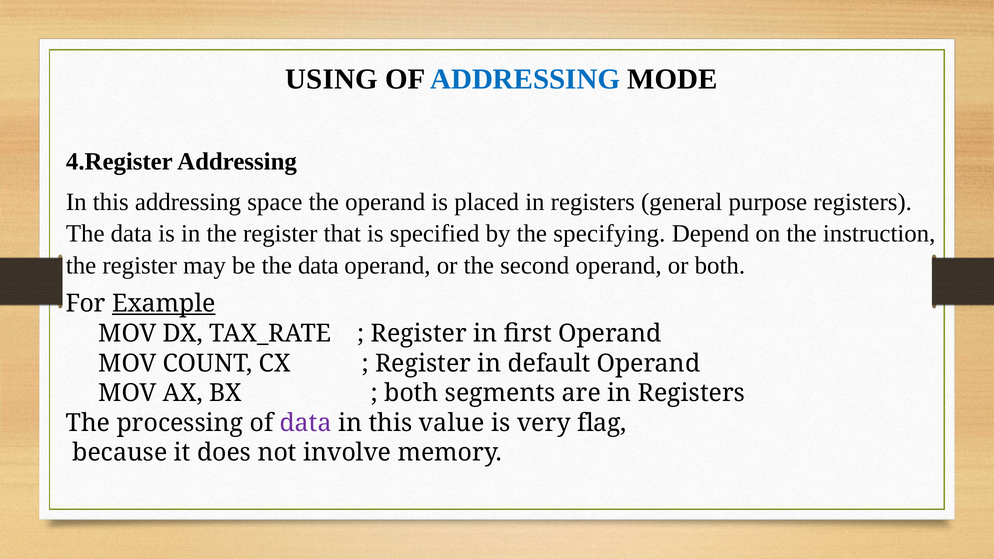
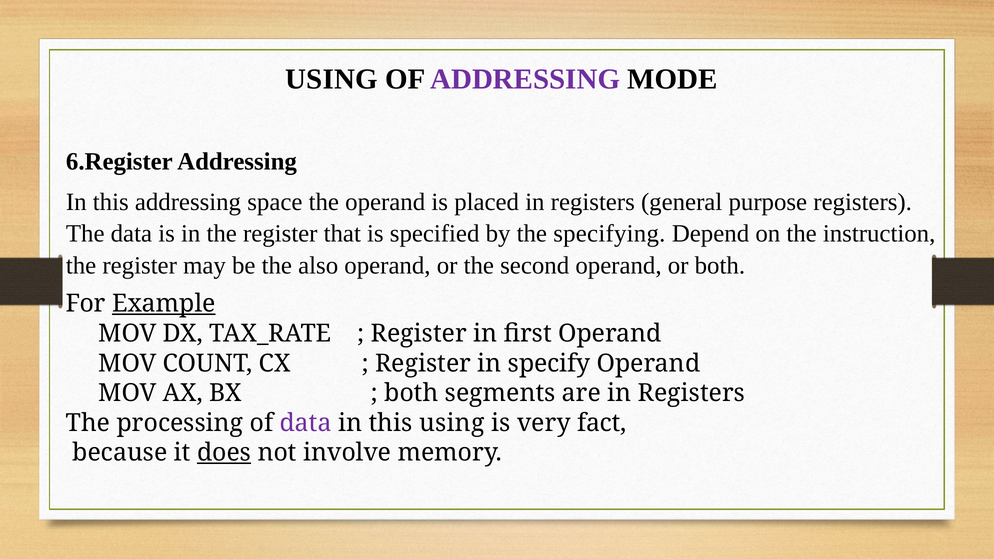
ADDRESSING at (525, 79) colour: blue -> purple
4.Register: 4.Register -> 6.Register
be the data: data -> also
default: default -> specify
this value: value -> using
flag: flag -> fact
does underline: none -> present
